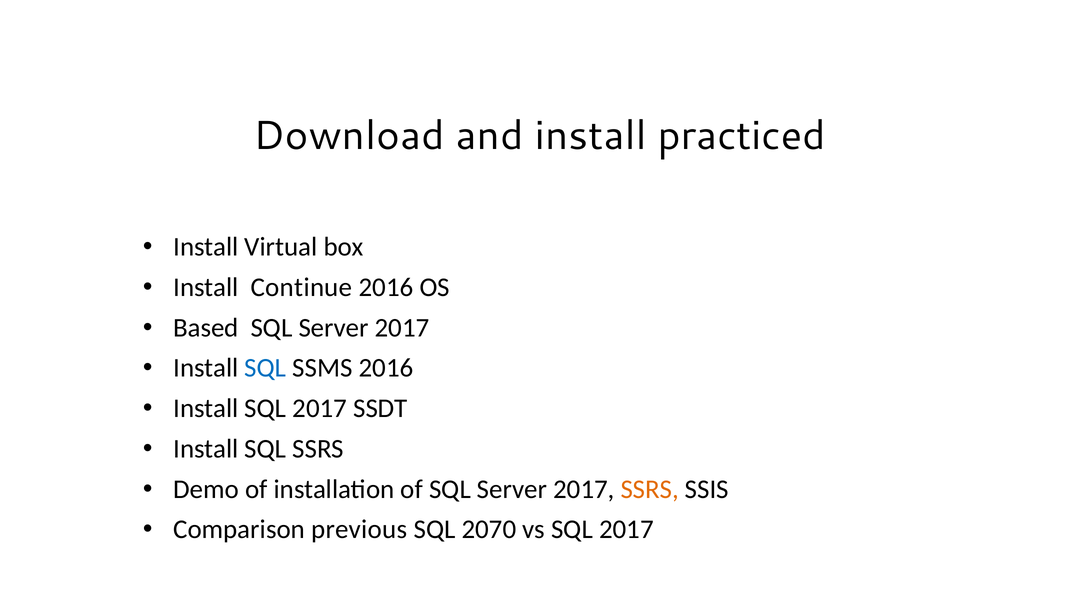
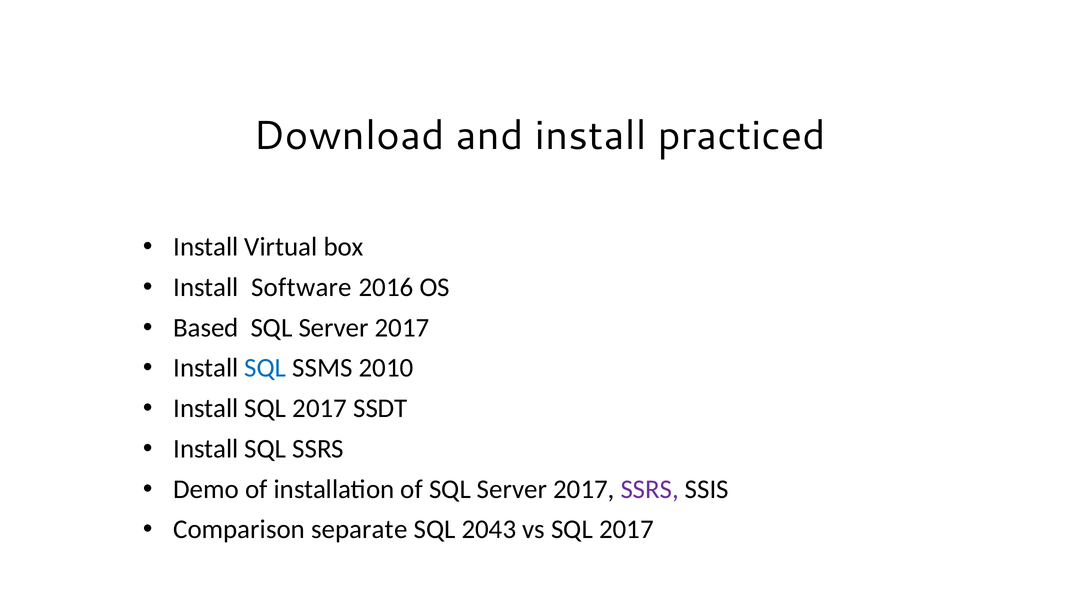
Continue: Continue -> Software
SSMS 2016: 2016 -> 2010
SSRS at (650, 489) colour: orange -> purple
previous: previous -> separate
2070: 2070 -> 2043
